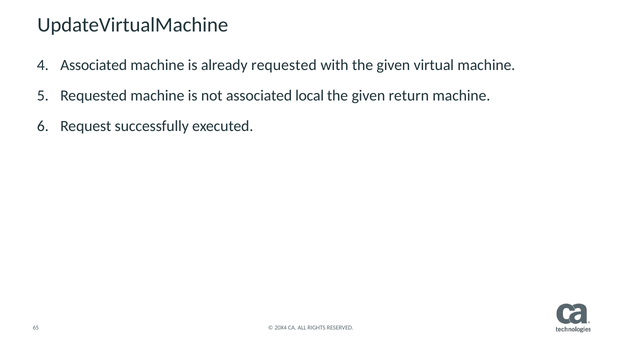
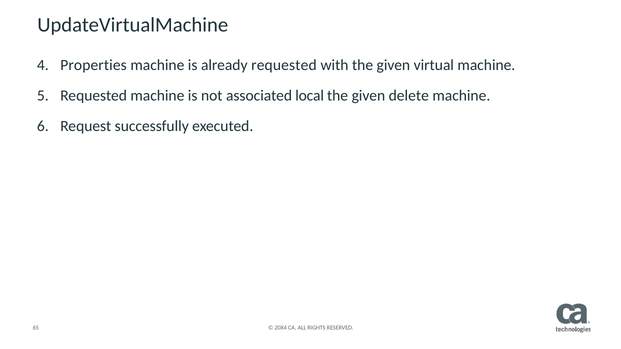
Associated at (94, 65): Associated -> Properties
return: return -> delete
